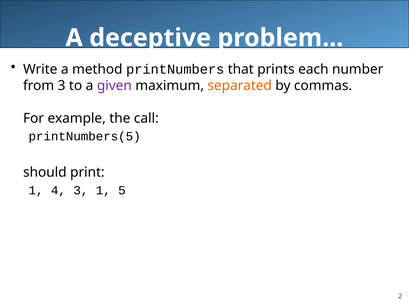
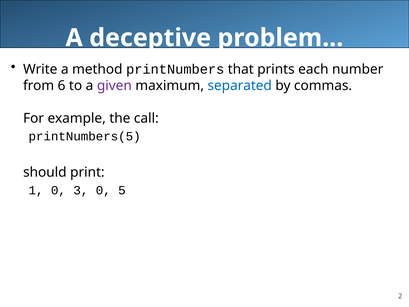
from 3: 3 -> 6
separated colour: orange -> blue
1 4: 4 -> 0
3 1: 1 -> 0
